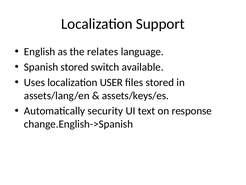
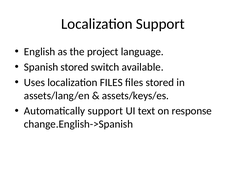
relates: relates -> project
localization USER: USER -> FILES
Automatically security: security -> support
